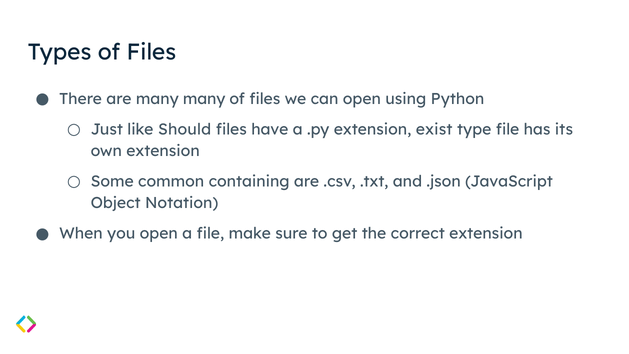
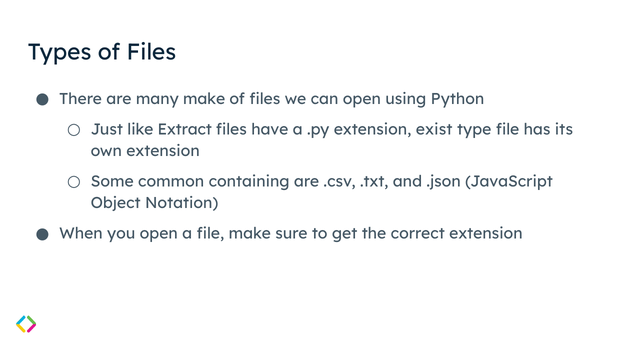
many many: many -> make
Should: Should -> Extract
